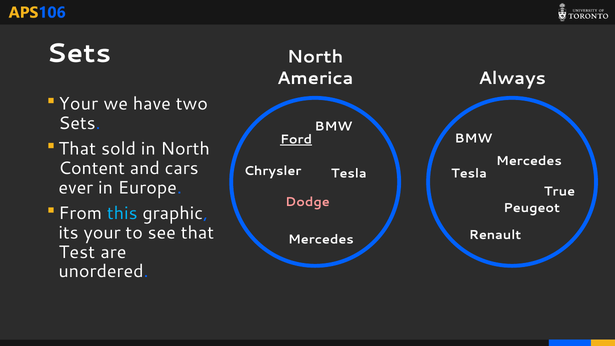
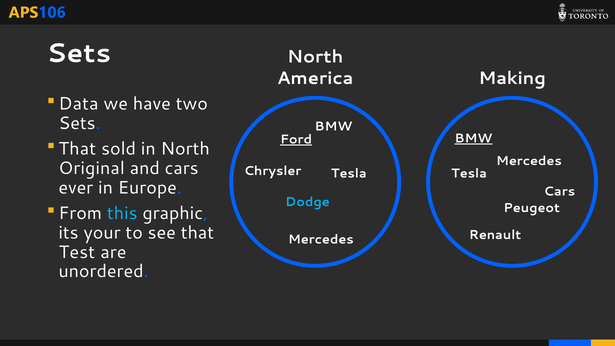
Always: Always -> Making
Your at (78, 104): Your -> Data
BMW at (474, 138) underline: none -> present
Content: Content -> Original
True at (559, 192): True -> Cars
Dodge colour: pink -> light blue
